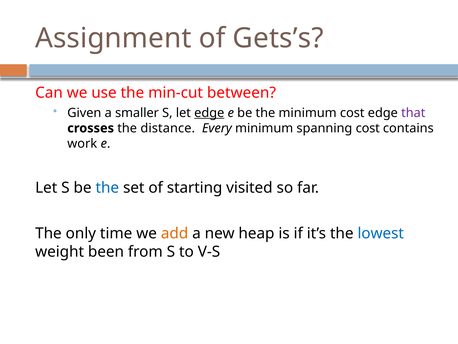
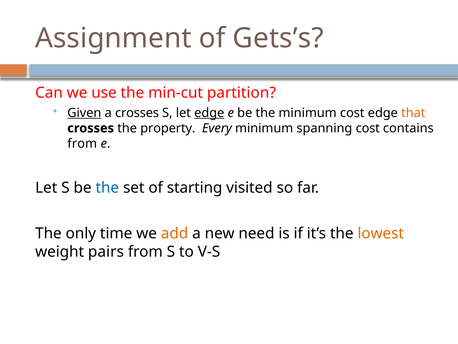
between: between -> partition
Given underline: none -> present
a smaller: smaller -> crosses
that colour: purple -> orange
distance: distance -> property
work at (82, 143): work -> from
heap: heap -> need
lowest colour: blue -> orange
been: been -> pairs
